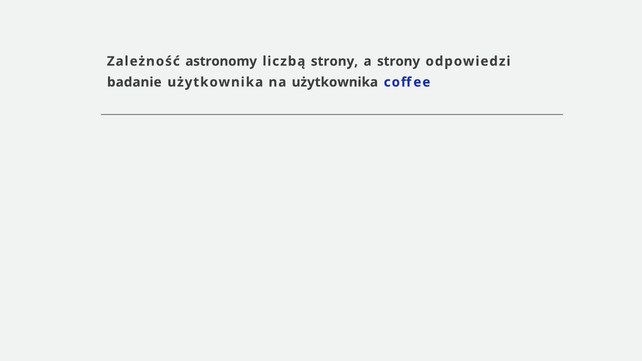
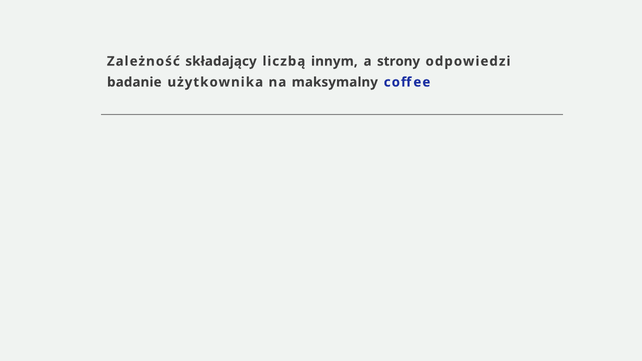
astronomy: astronomy -> składający
liczbą strony: strony -> innym
na użytkownika: użytkownika -> maksymalny
